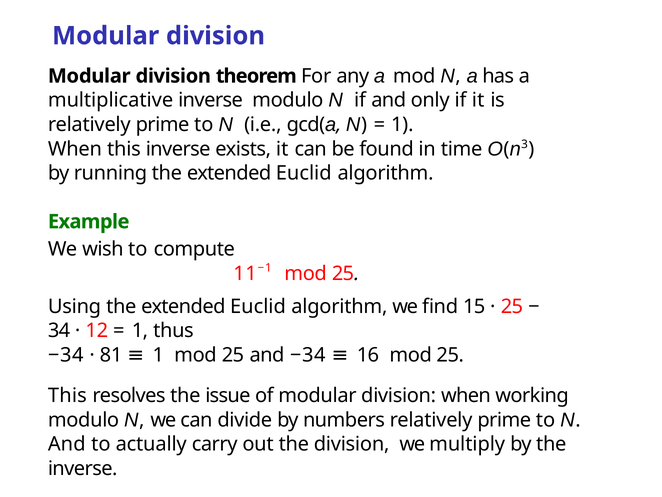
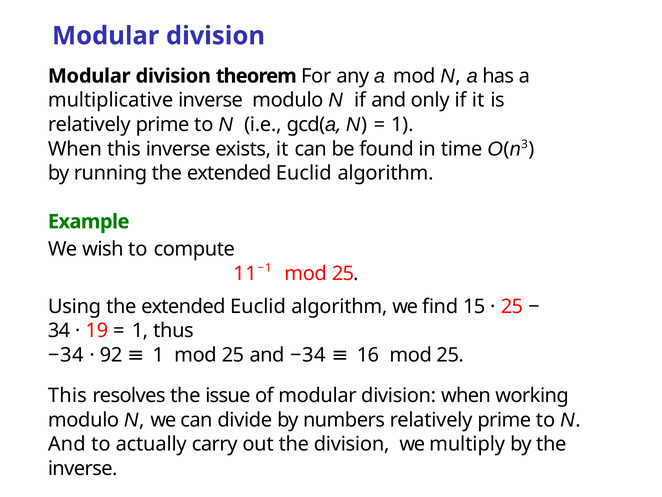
12: 12 -> 19
81: 81 -> 92
